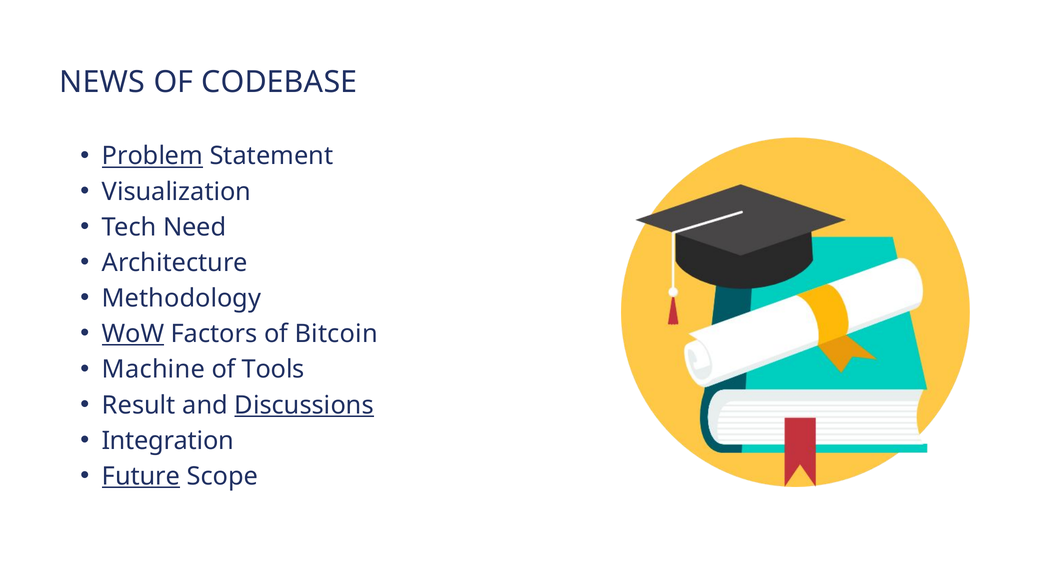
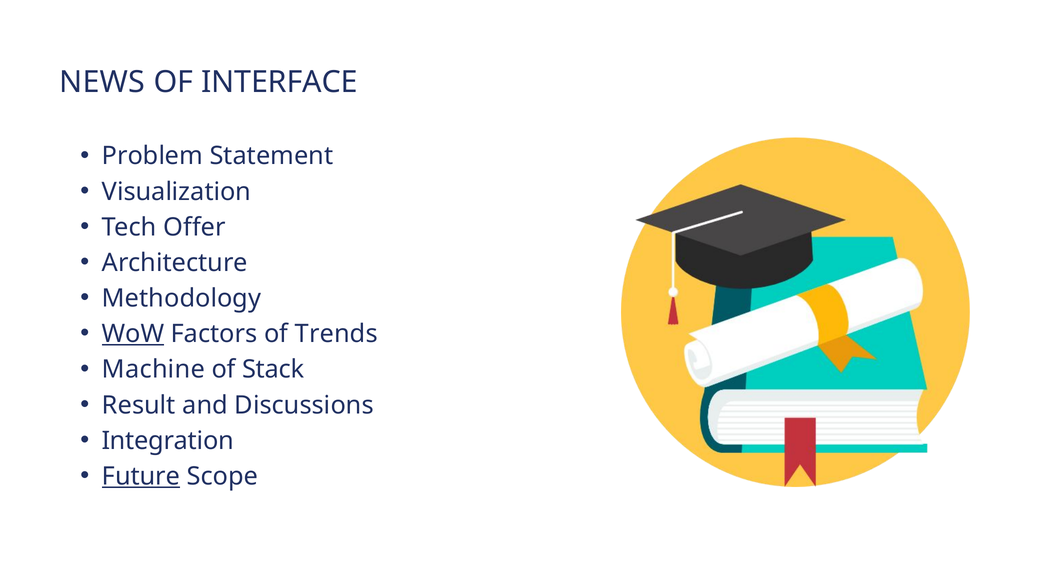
CODEBASE: CODEBASE -> INTERFACE
Problem underline: present -> none
Need: Need -> Offer
Bitcoin: Bitcoin -> Trends
Tools: Tools -> Stack
Discussions underline: present -> none
